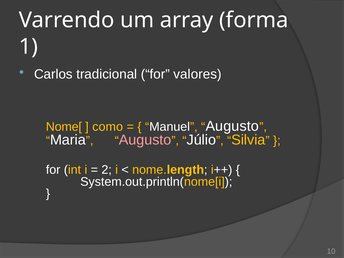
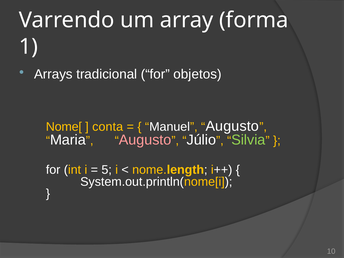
Carlos: Carlos -> Arrays
valores: valores -> objetos
como: como -> conta
Silvia colour: yellow -> light green
2: 2 -> 5
